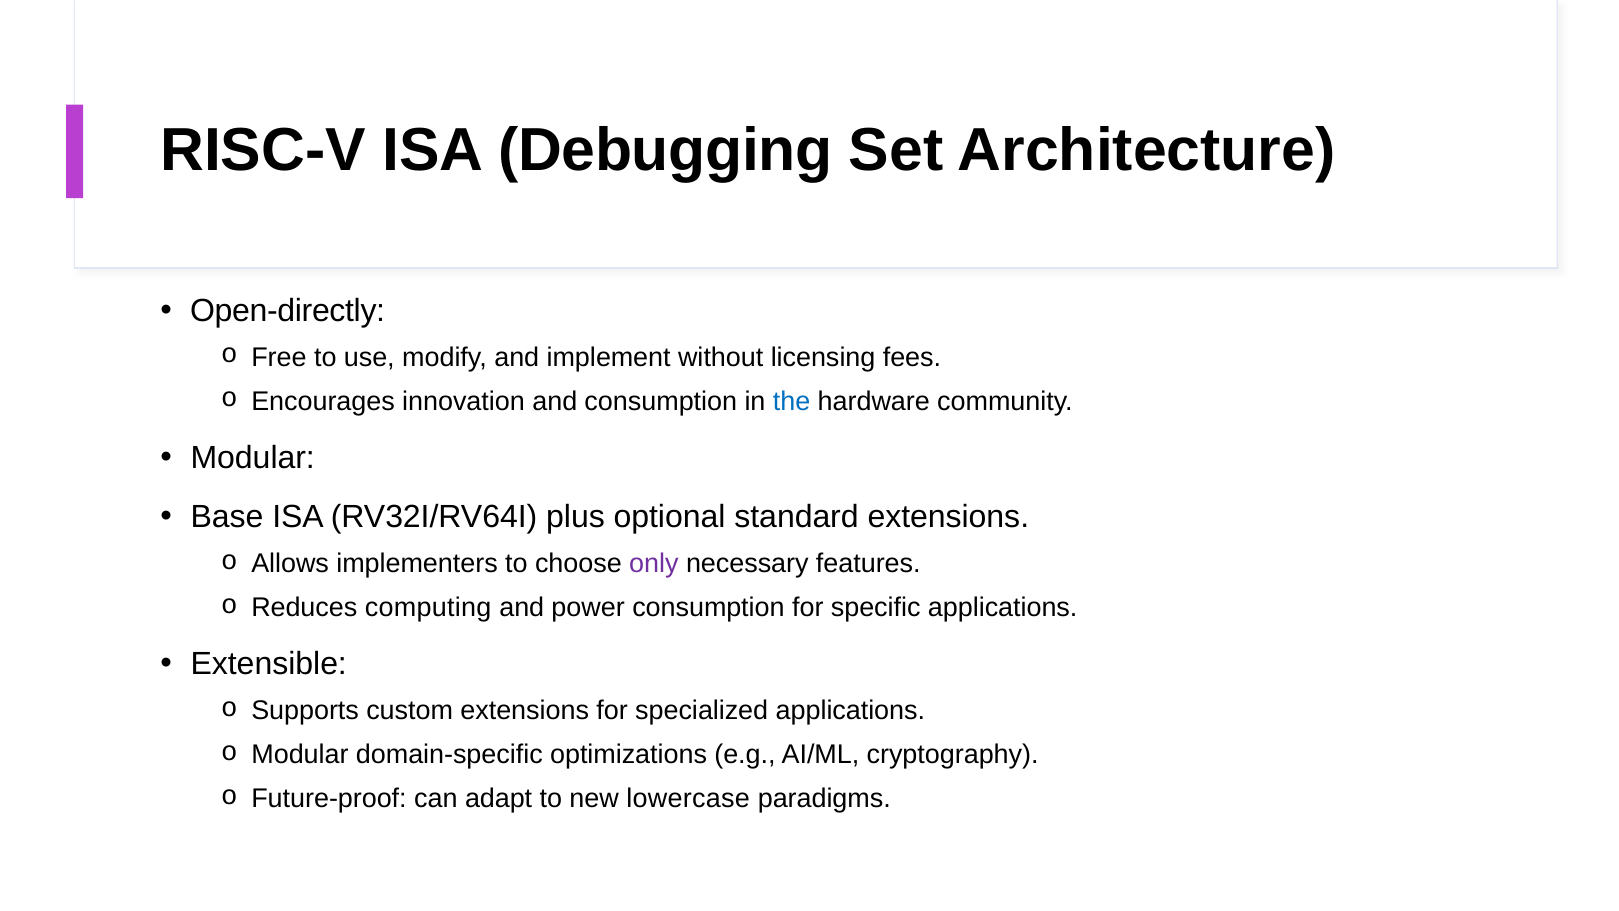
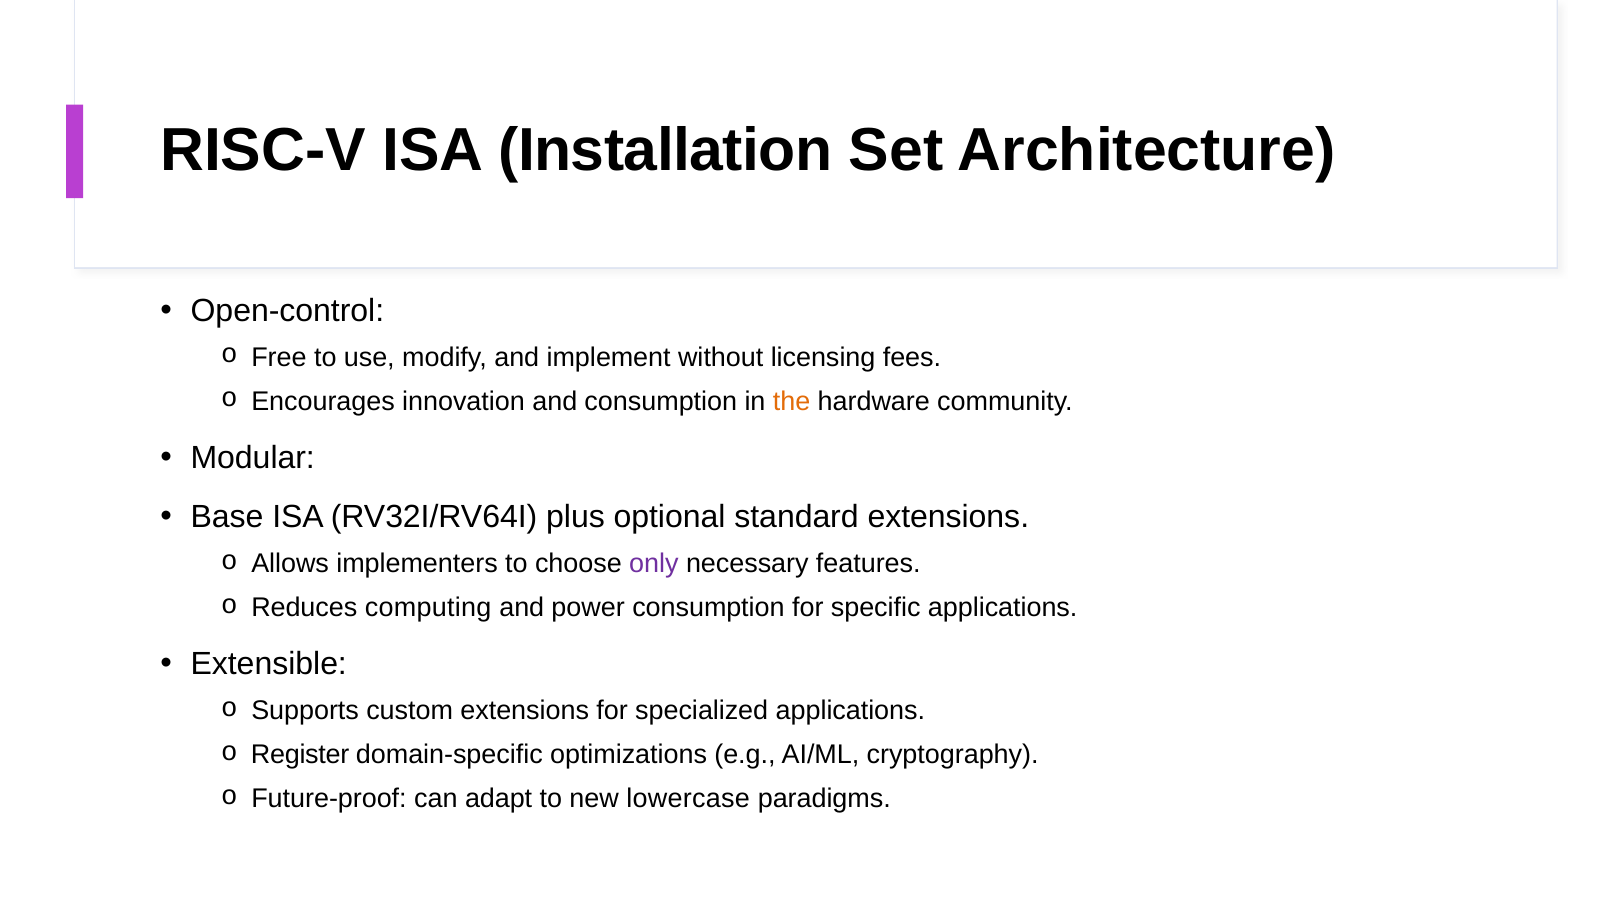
Debugging: Debugging -> Installation
Open-directly: Open-directly -> Open-control
the colour: blue -> orange
Modular at (300, 755): Modular -> Register
